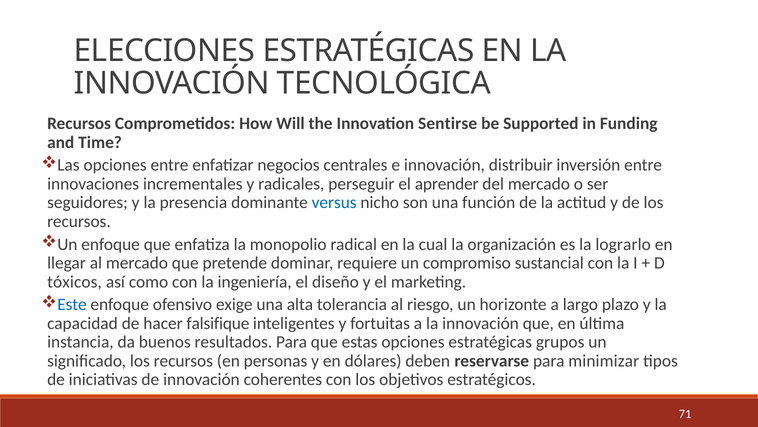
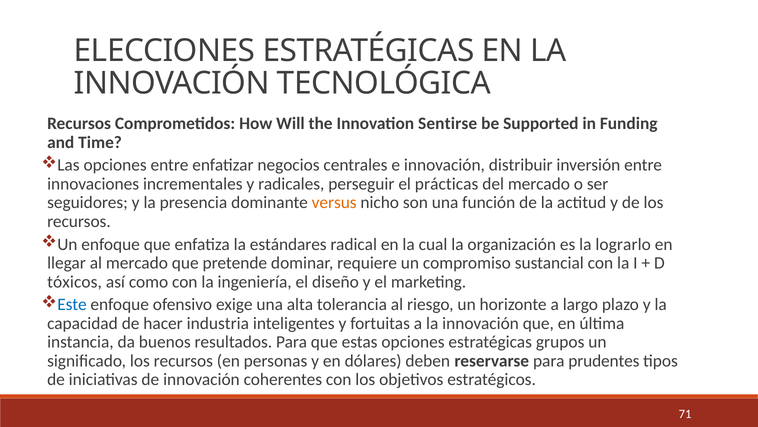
aprender: aprender -> prácticas
versus colour: blue -> orange
monopolio: monopolio -> estándares
falsifique: falsifique -> industria
minimizar: minimizar -> prudentes
